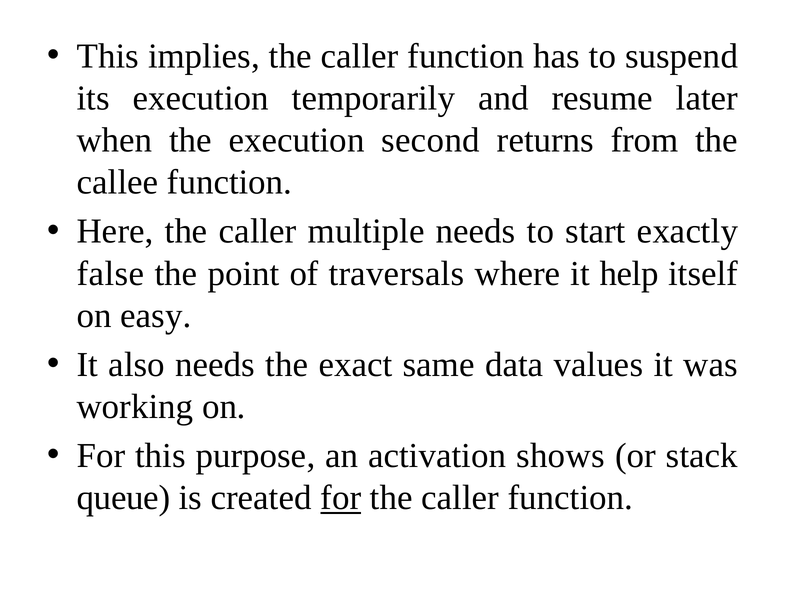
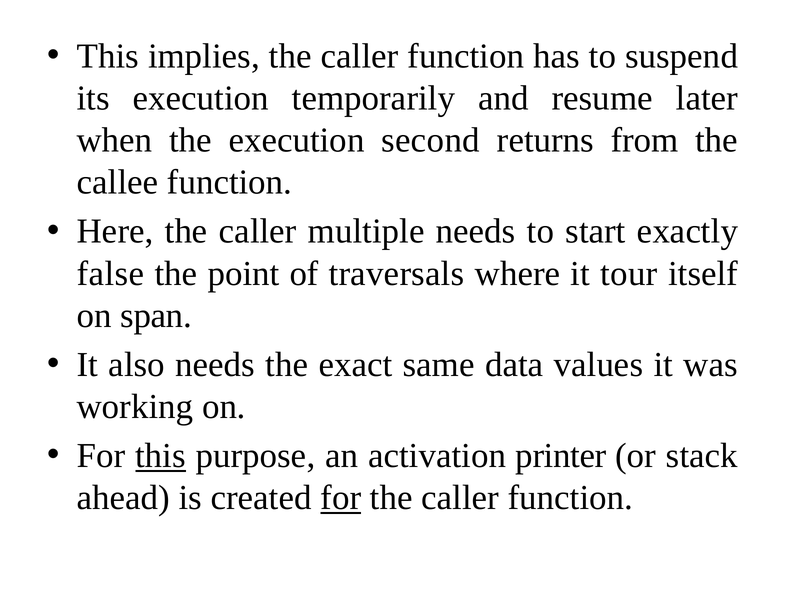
help: help -> tour
easy: easy -> span
this at (161, 455) underline: none -> present
shows: shows -> printer
queue: queue -> ahead
